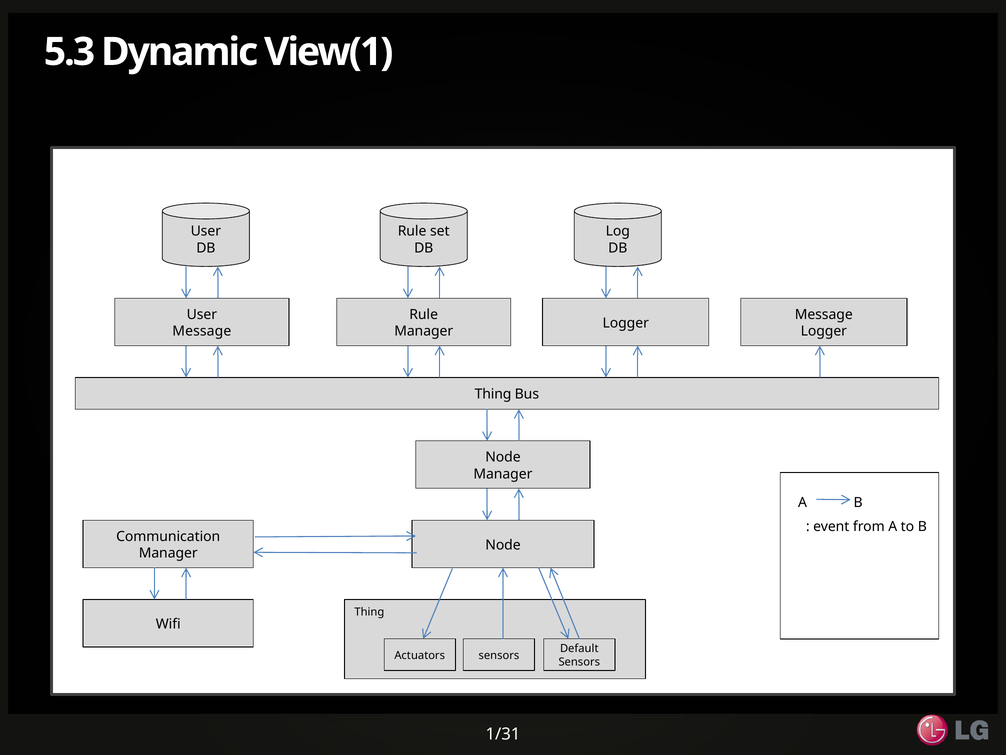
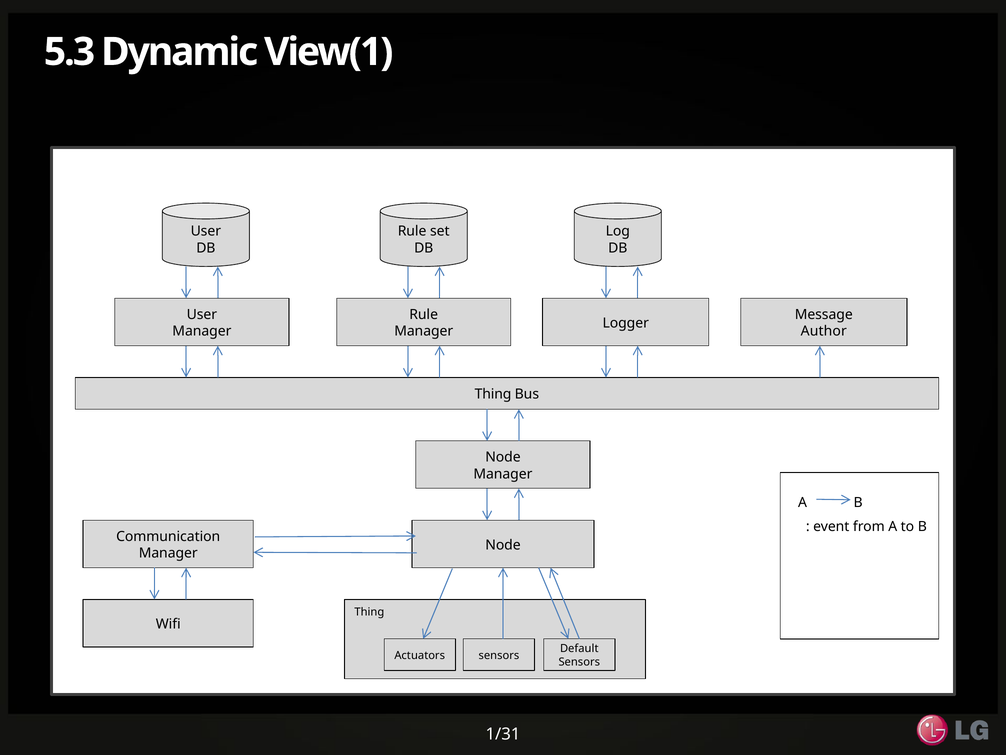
Message at (202, 331): Message -> Manager
Logger at (824, 331): Logger -> Author
